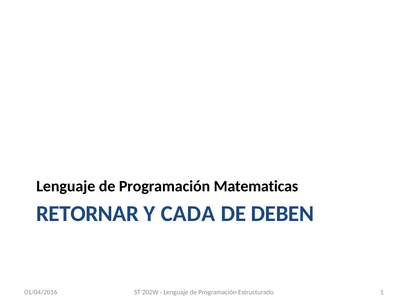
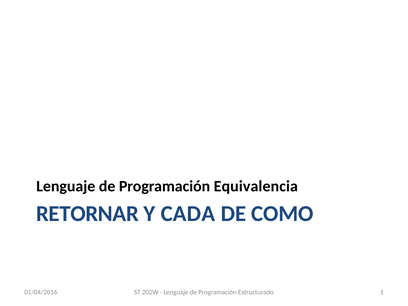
Matematicas: Matematicas -> Equivalencia
DEBEN: DEBEN -> COMO
